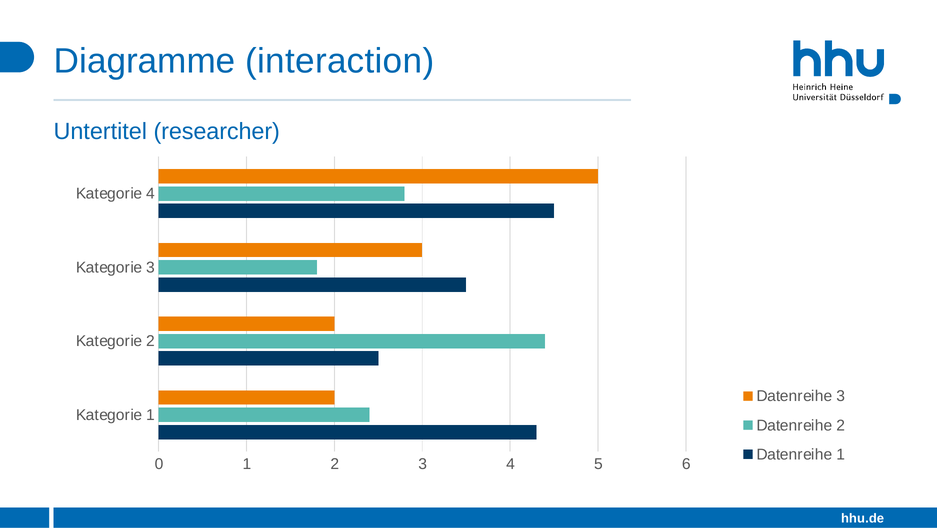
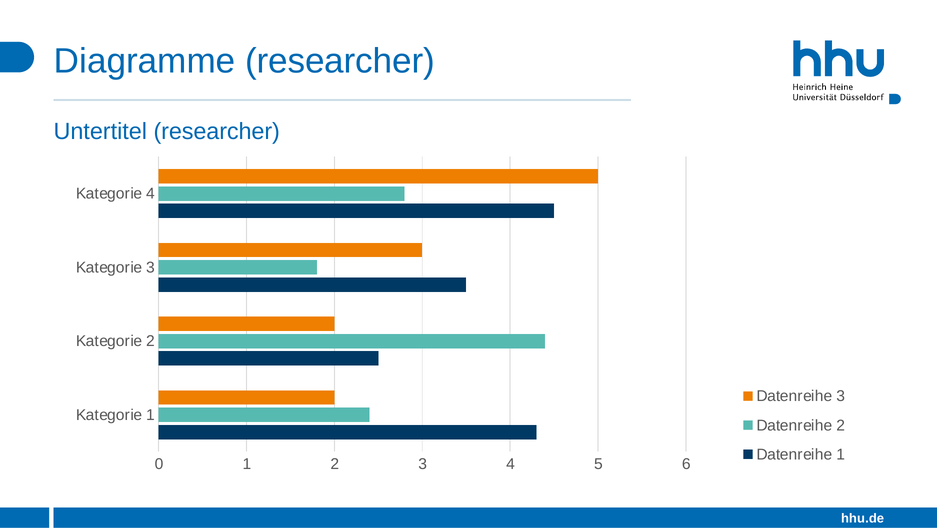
Diagramme interaction: interaction -> researcher
